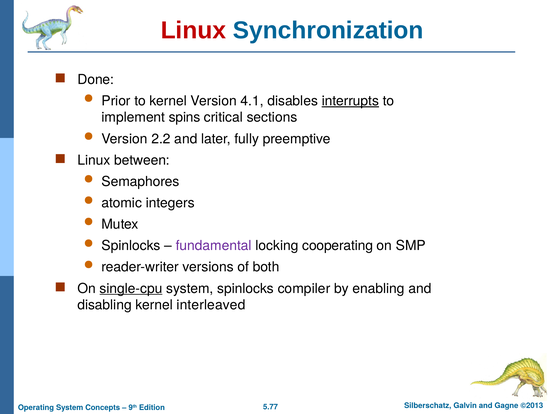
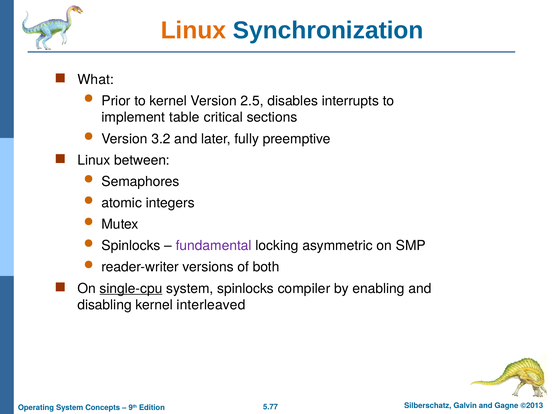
Linux at (193, 30) colour: red -> orange
Done: Done -> What
4.1: 4.1 -> 2.5
interrupts underline: present -> none
spins: spins -> table
2.2: 2.2 -> 3.2
cooperating: cooperating -> asymmetric
